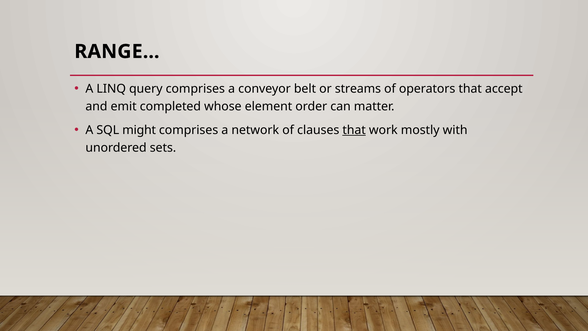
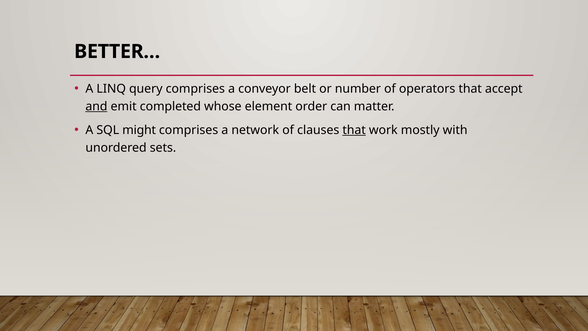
RANGE…: RANGE… -> BETTER…
streams: streams -> number
and underline: none -> present
